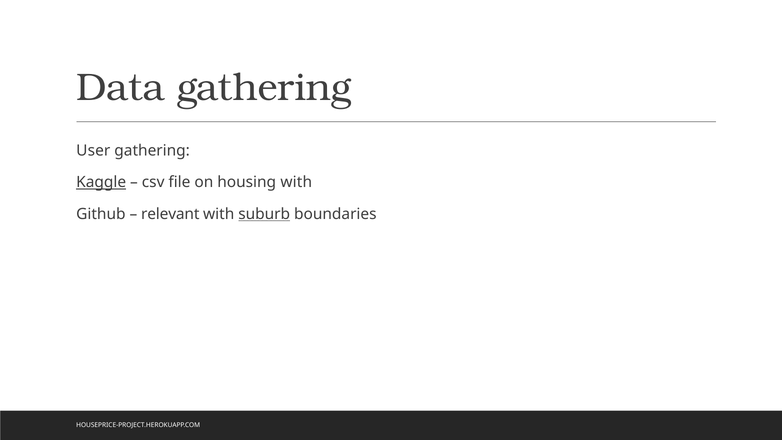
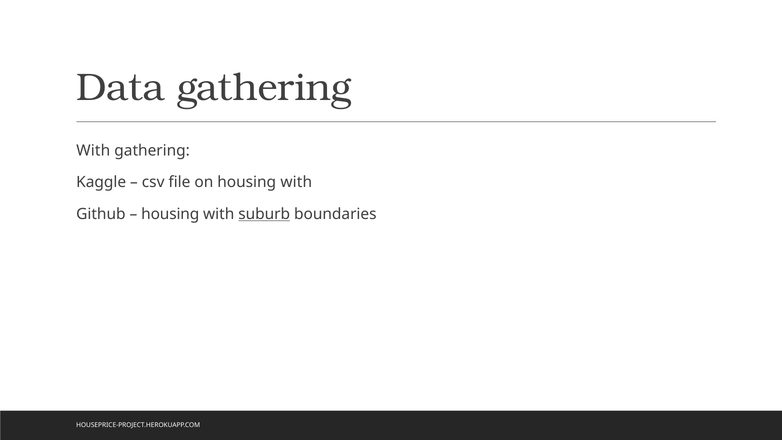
User at (93, 150): User -> With
Kaggle underline: present -> none
relevant at (170, 214): relevant -> housing
